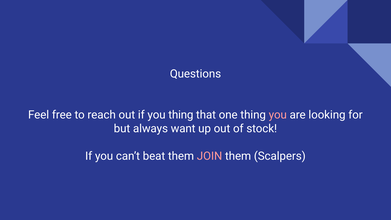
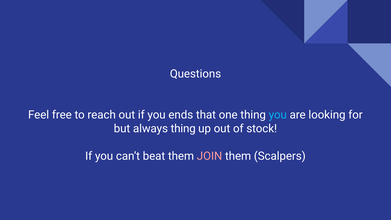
you thing: thing -> ends
you at (278, 115) colour: pink -> light blue
always want: want -> thing
